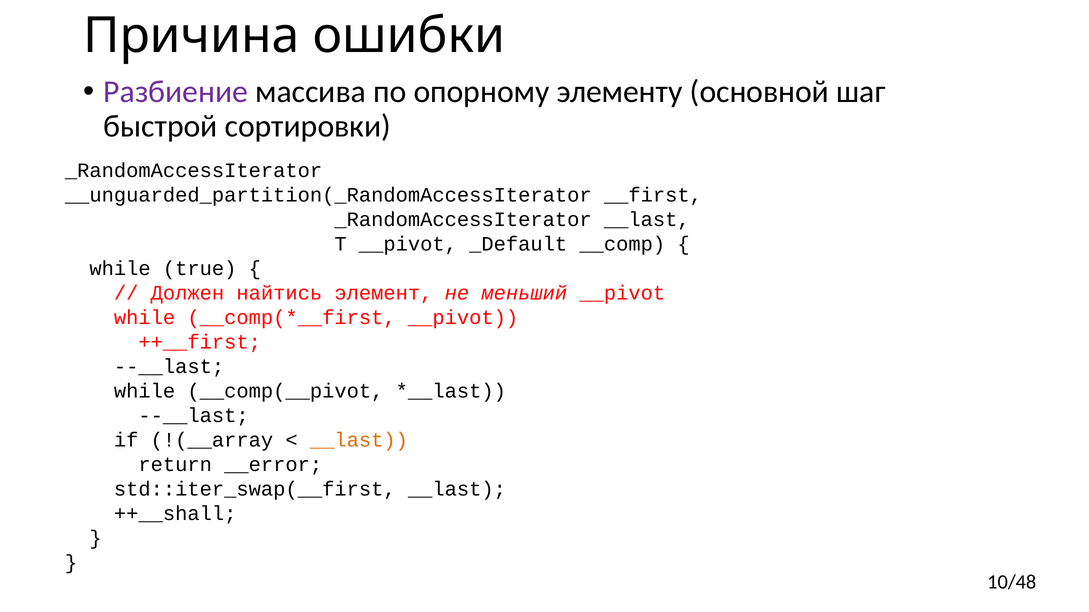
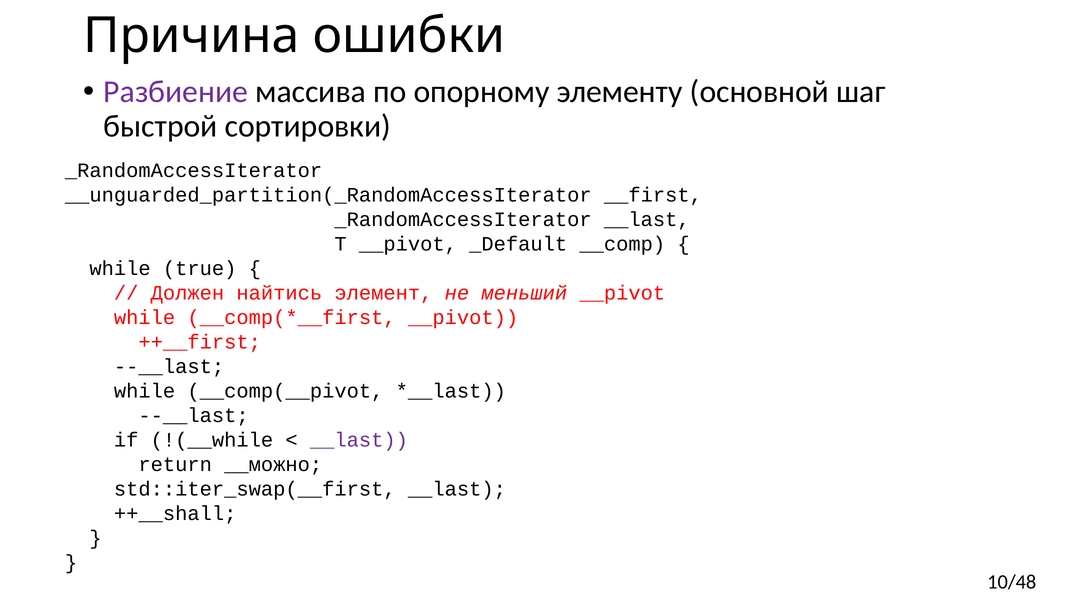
!(__array: !(__array -> !(__while
__last at (359, 440) colour: orange -> purple
__error: __error -> __можно
